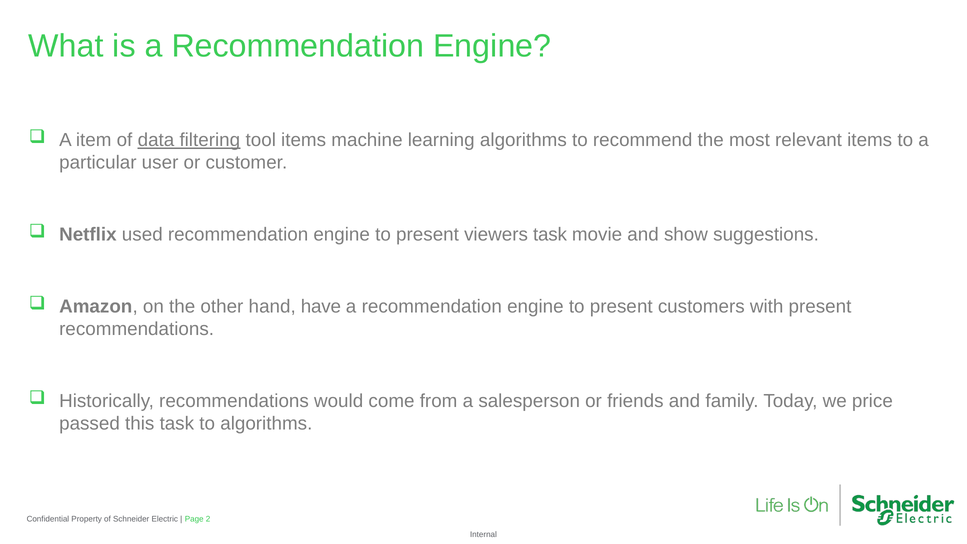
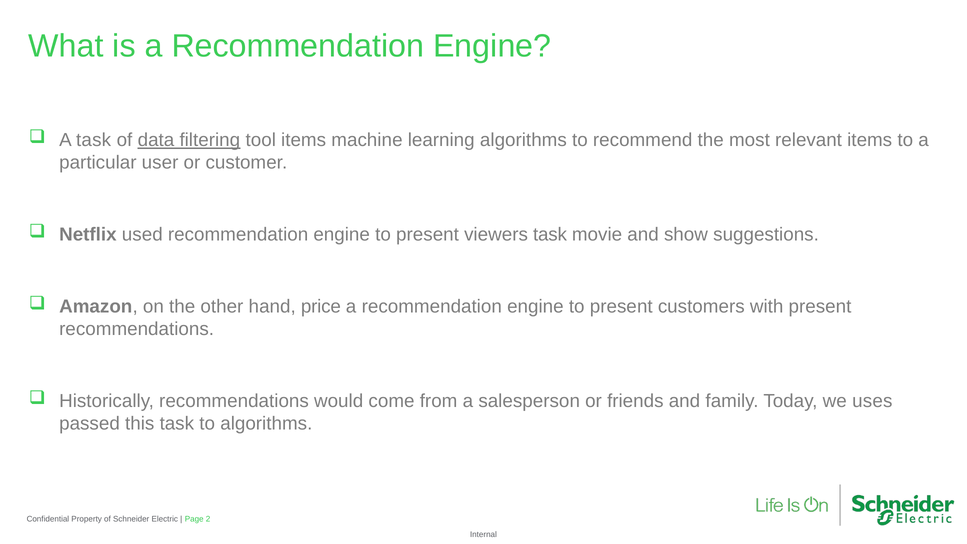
A item: item -> task
have: have -> price
price: price -> uses
